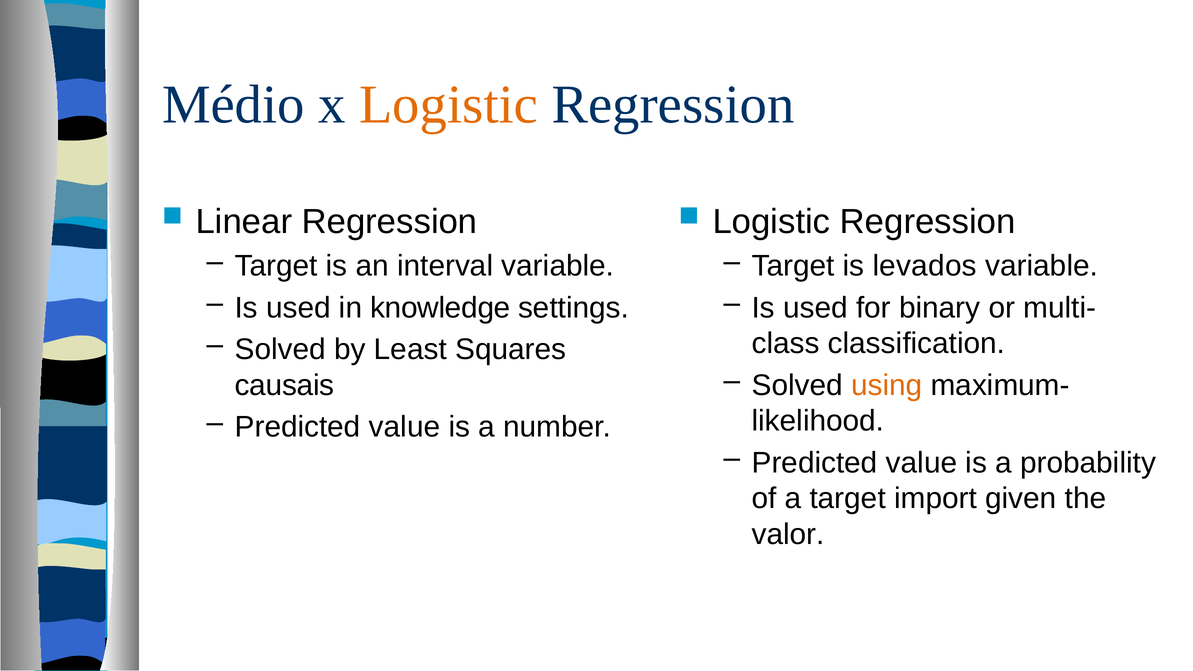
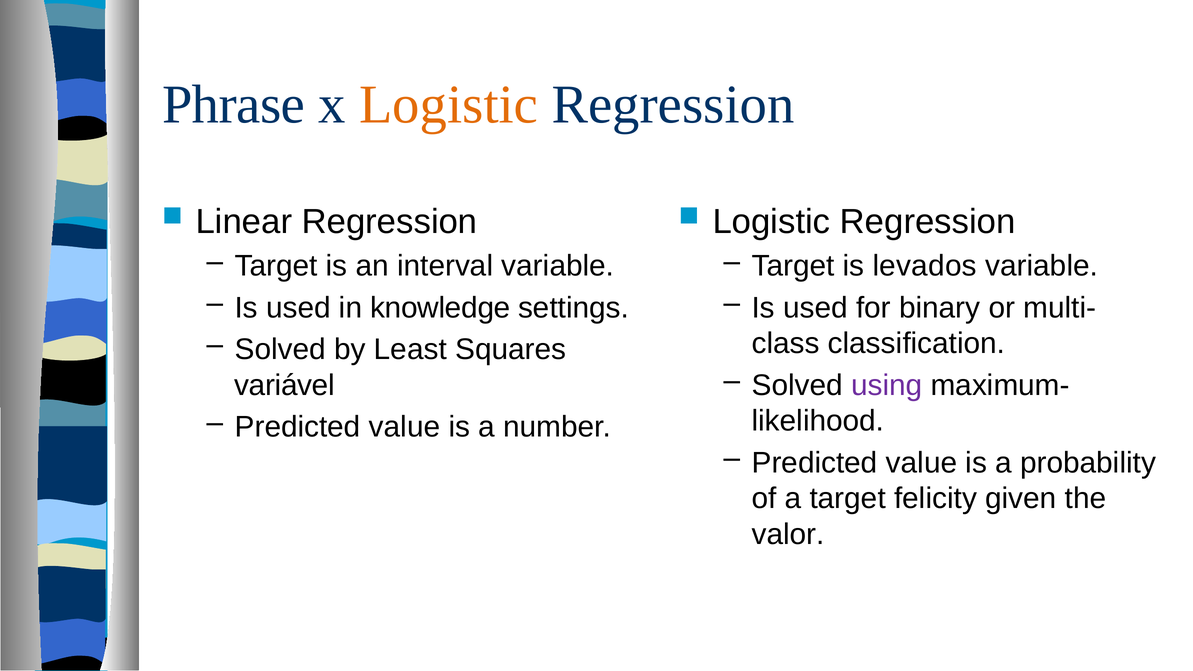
Médio: Médio -> Phrase
using colour: orange -> purple
causais: causais -> variável
import: import -> felicity
